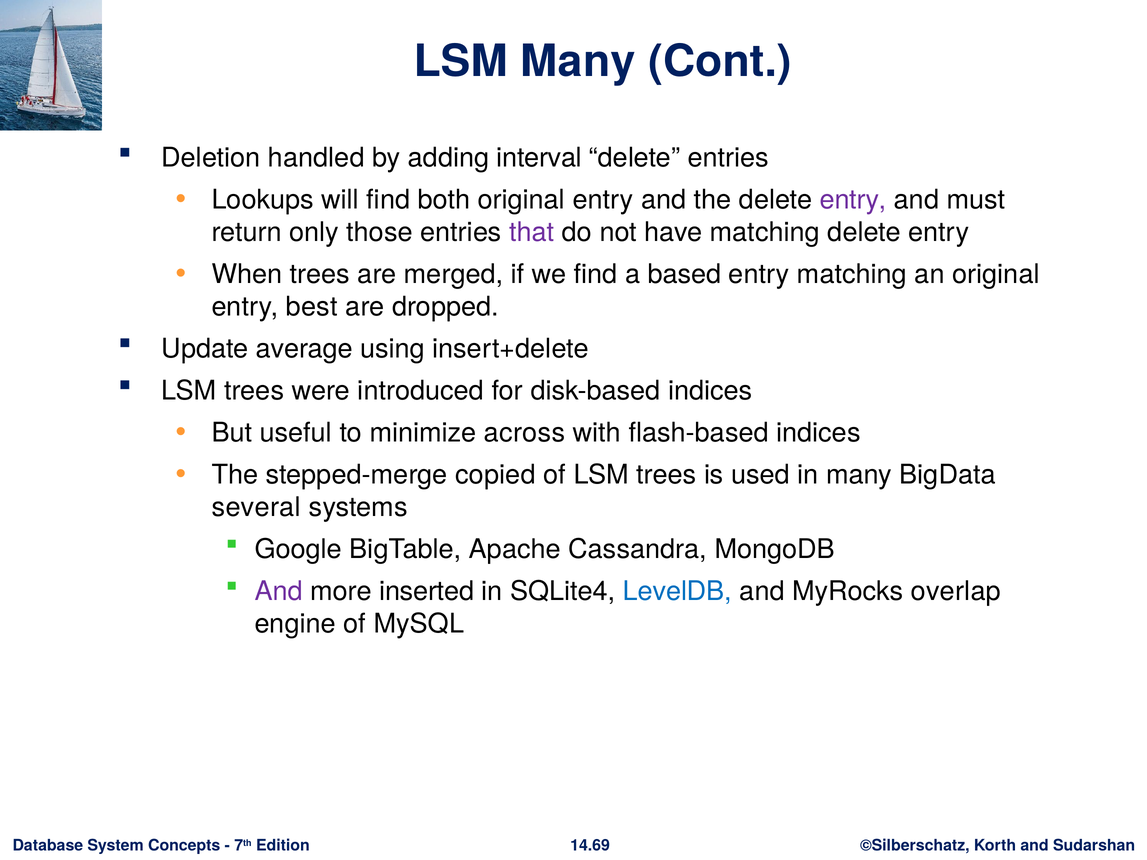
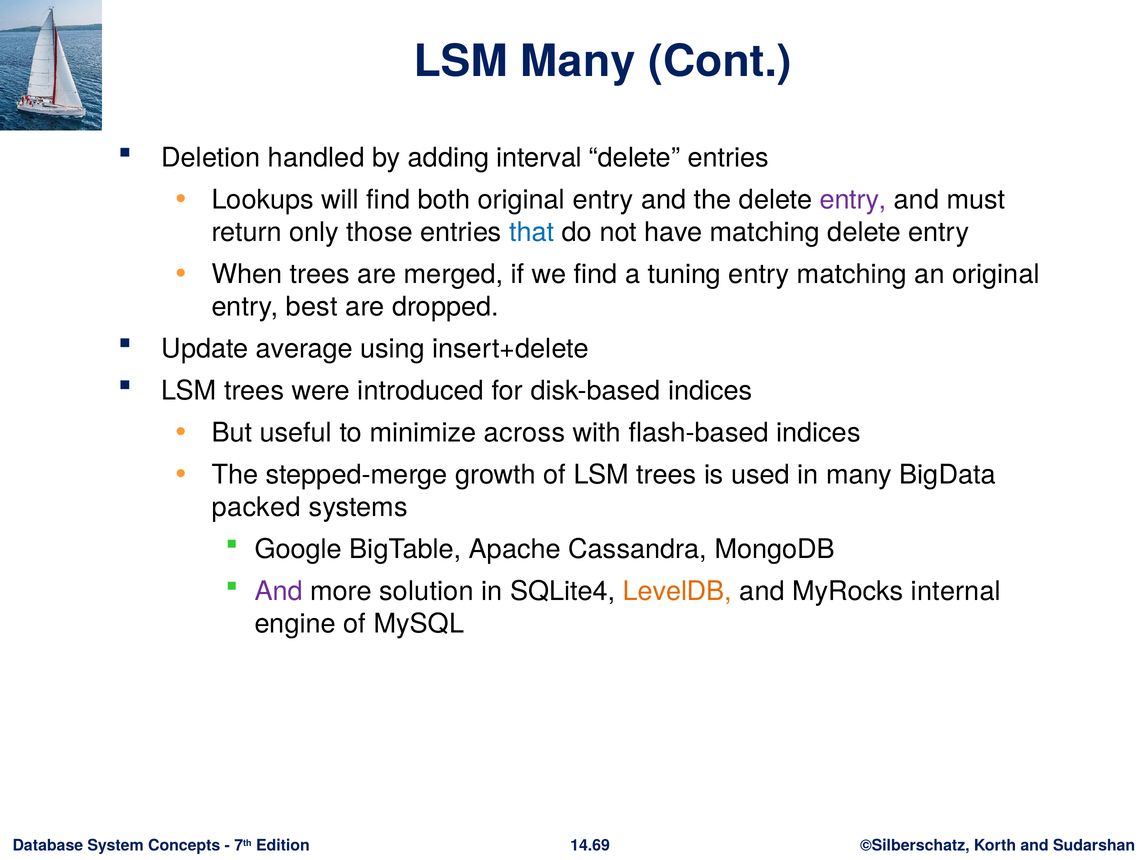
that colour: purple -> blue
based: based -> tuning
copied: copied -> growth
several: several -> packed
inserted: inserted -> solution
LevelDB colour: blue -> orange
overlap: overlap -> internal
